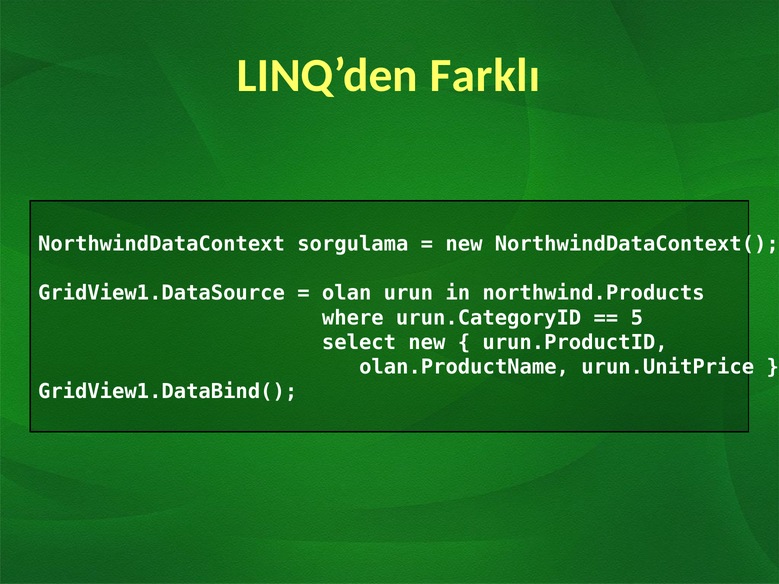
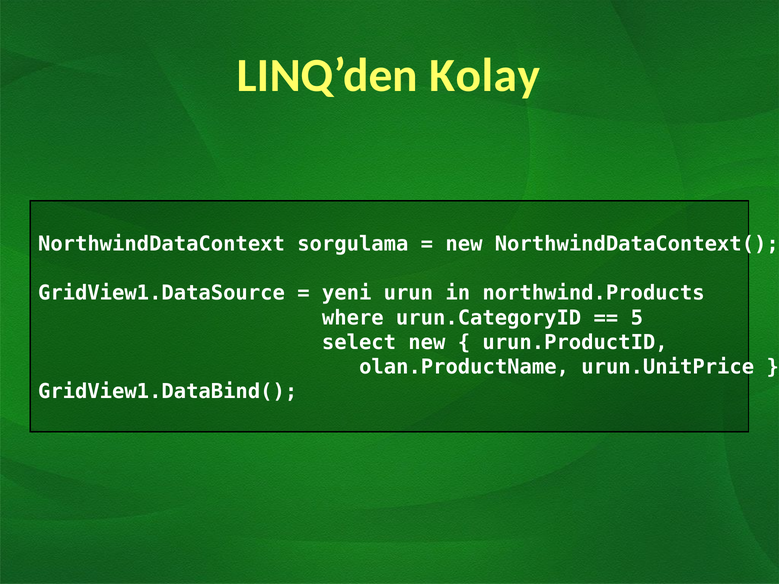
Farklı: Farklı -> Kolay
olan: olan -> yeni
